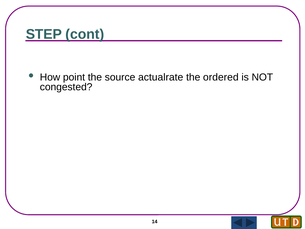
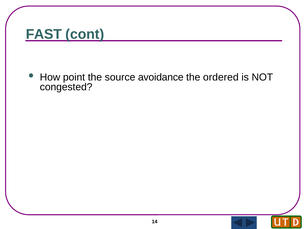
STEP: STEP -> FAST
actualrate: actualrate -> avoidance
